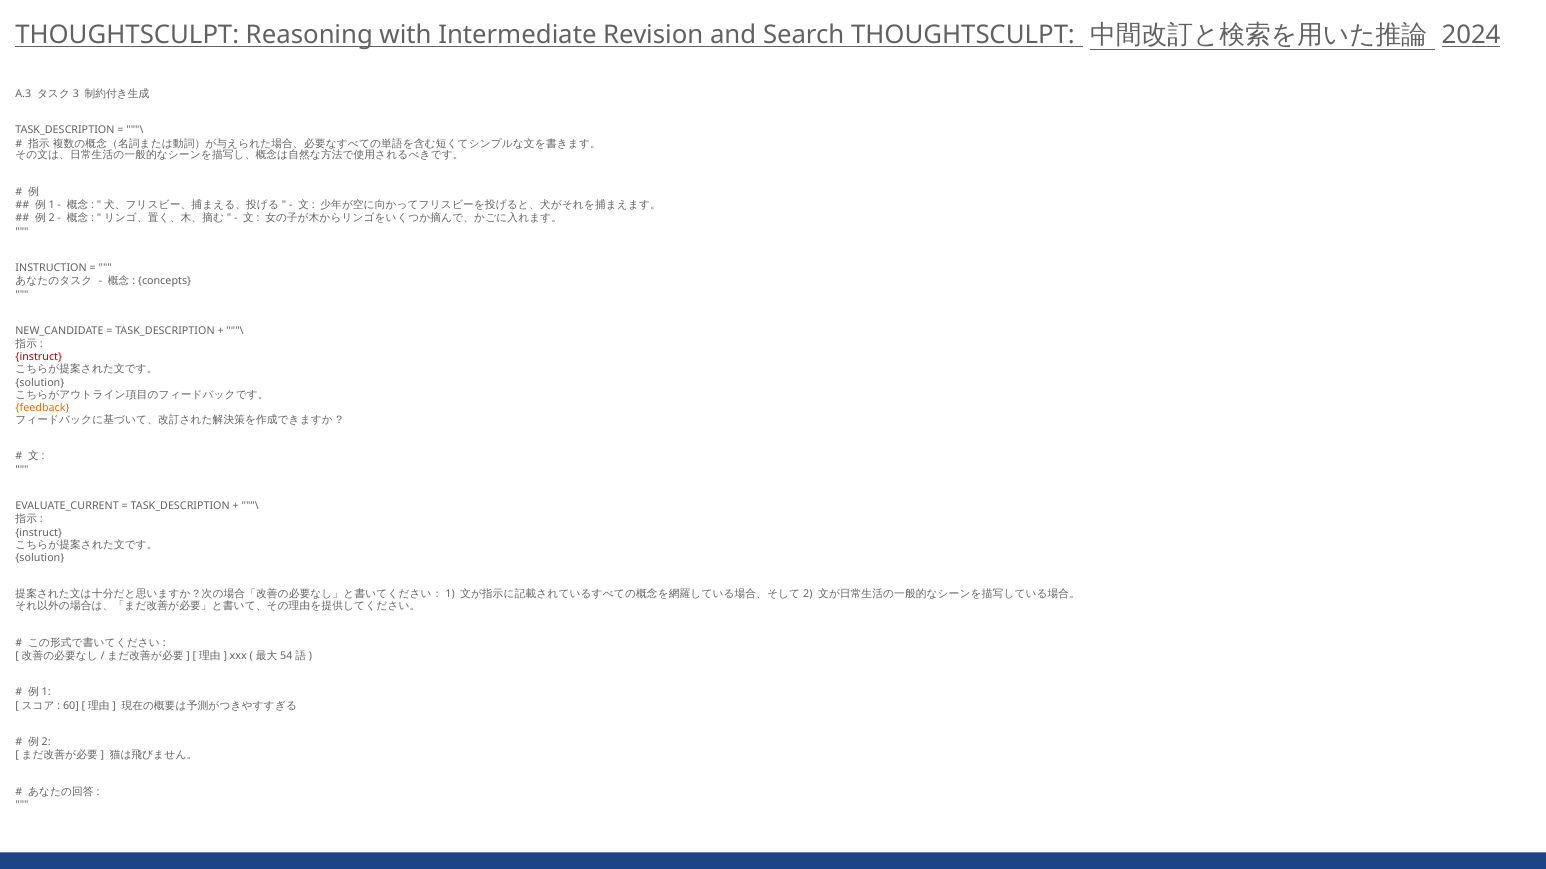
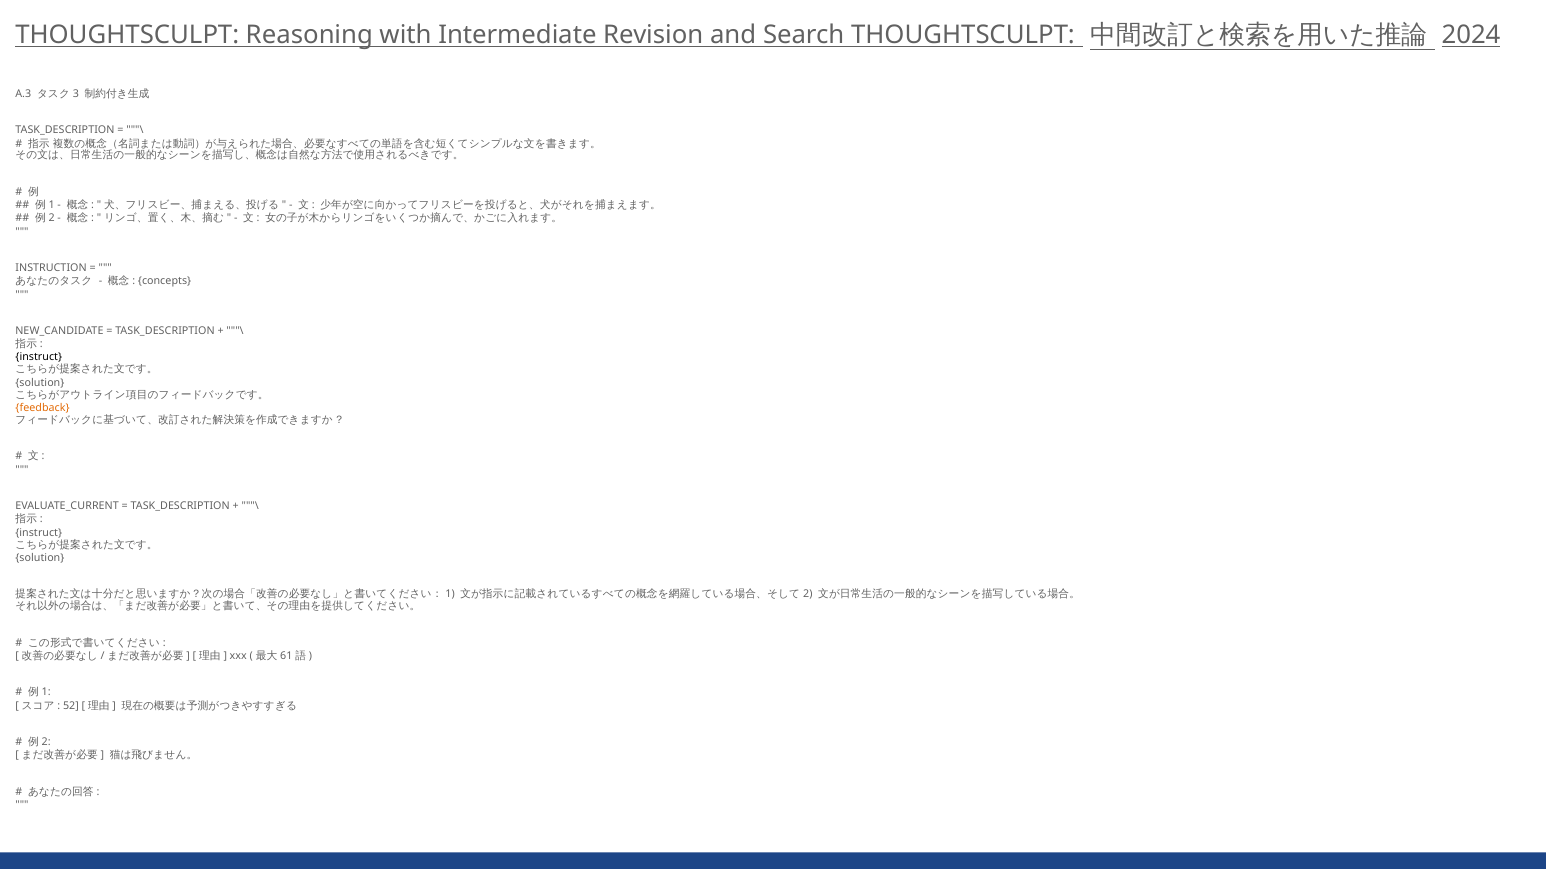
instruct at (39, 358) colour: red -> black
54: 54 -> 61
60: 60 -> 52
